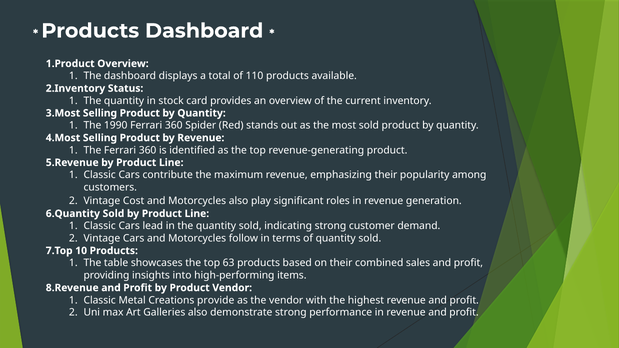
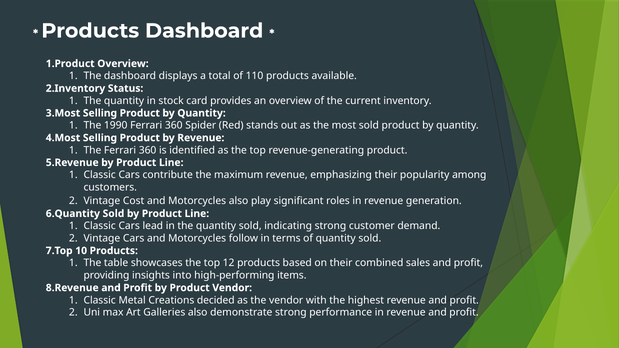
63: 63 -> 12
provide: provide -> decided
